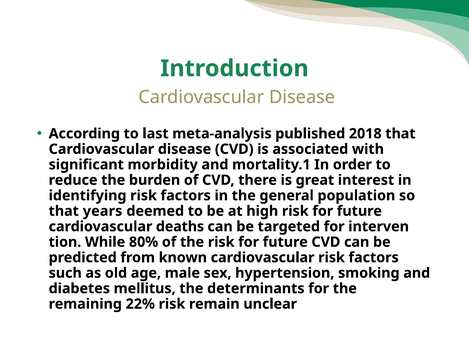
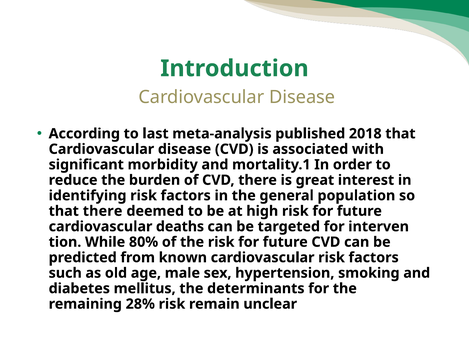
that years: years -> there
22%: 22% -> 28%
